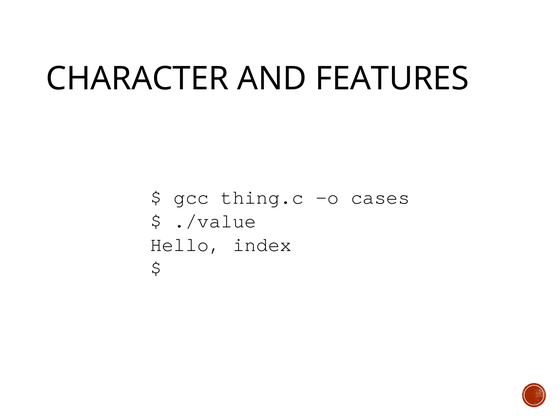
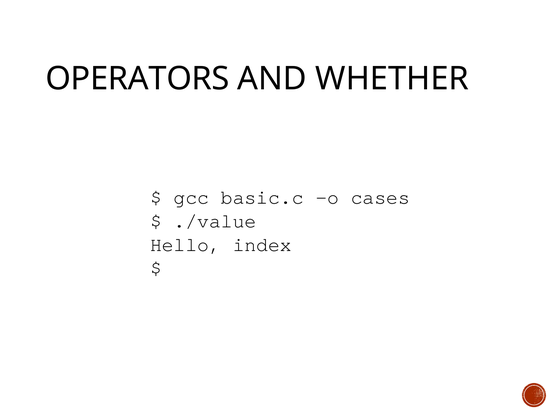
CHARACTER: CHARACTER -> OPERATORS
FEATURES: FEATURES -> WHETHER
thing.c: thing.c -> basic.c
